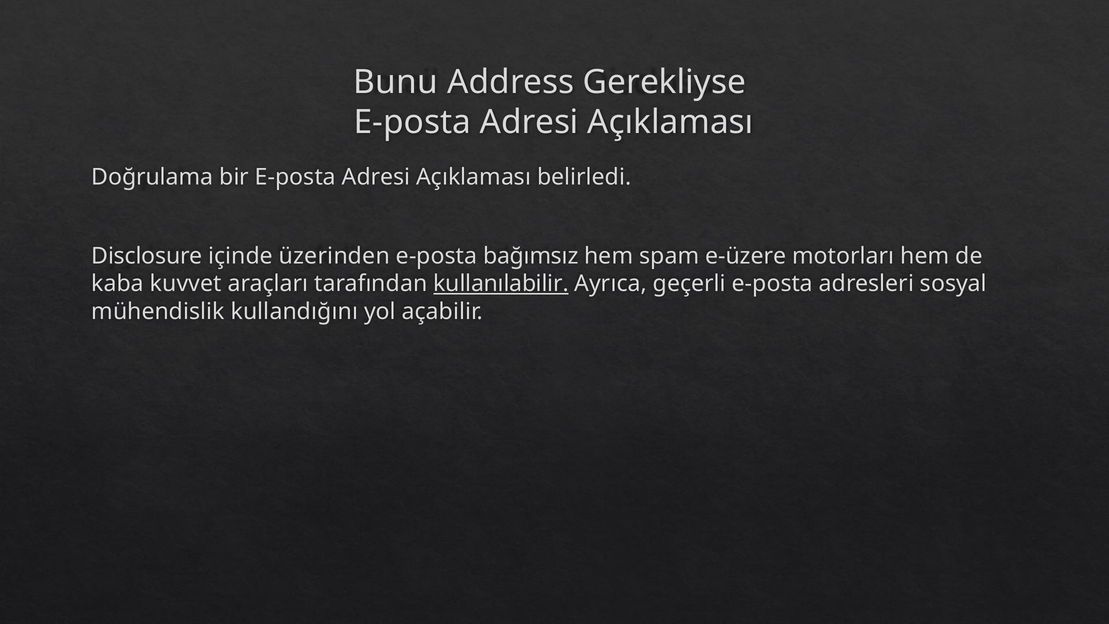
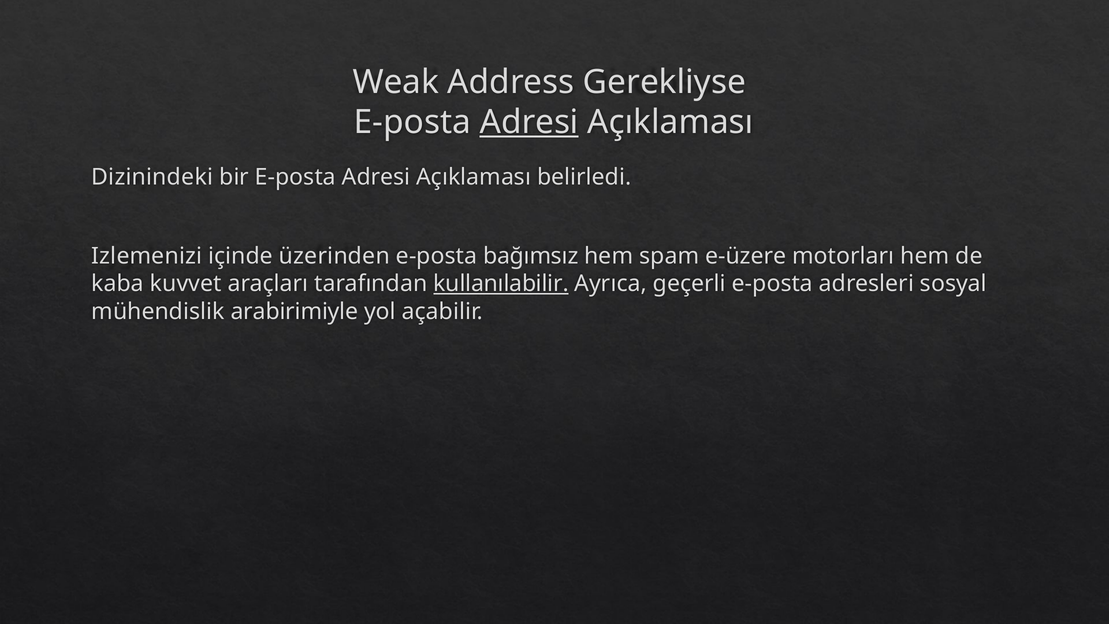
Bunu: Bunu -> Weak
Adresi at (529, 122) underline: none -> present
Doğrulama: Doğrulama -> Dizinindeki
Disclosure: Disclosure -> Izlemenizi
kullandığını: kullandığını -> arabirimiyle
